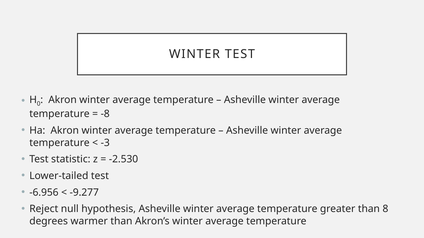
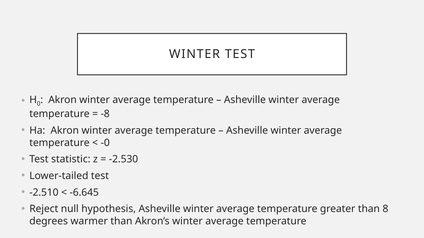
-3: -3 -> -0
-6.956: -6.956 -> -2.510
-9.277: -9.277 -> -6.645
